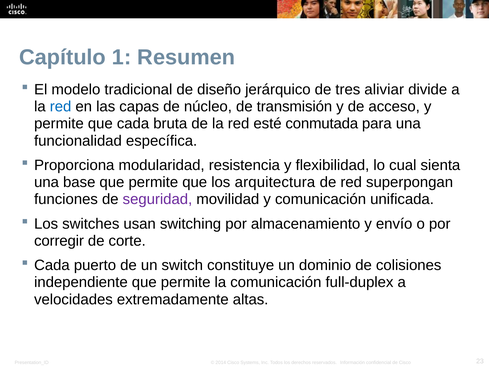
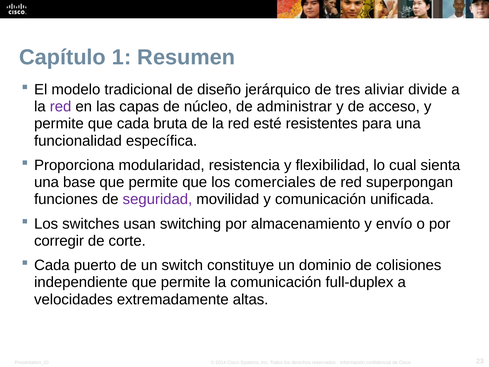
red at (61, 107) colour: blue -> purple
transmisión: transmisión -> administrar
conmutada: conmutada -> resistentes
arquitectura: arquitectura -> comerciales
